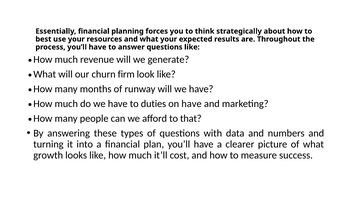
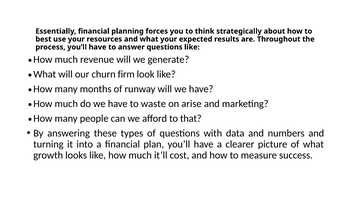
duties: duties -> waste
on have: have -> arise
